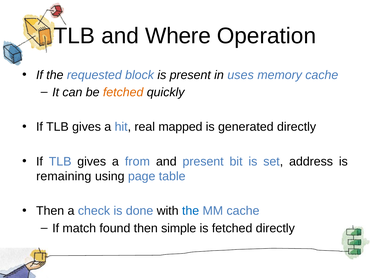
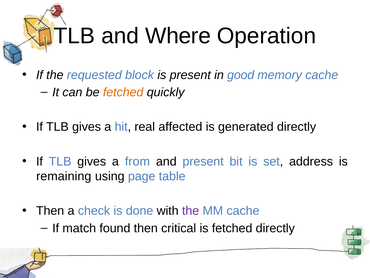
uses: uses -> good
mapped: mapped -> affected
the at (191, 210) colour: blue -> purple
simple: simple -> critical
